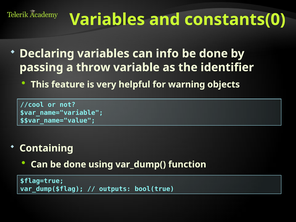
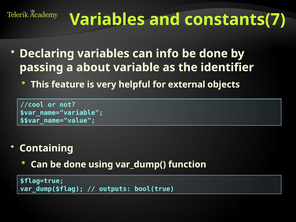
constants(0: constants(0 -> constants(7
throw: throw -> about
warning: warning -> external
